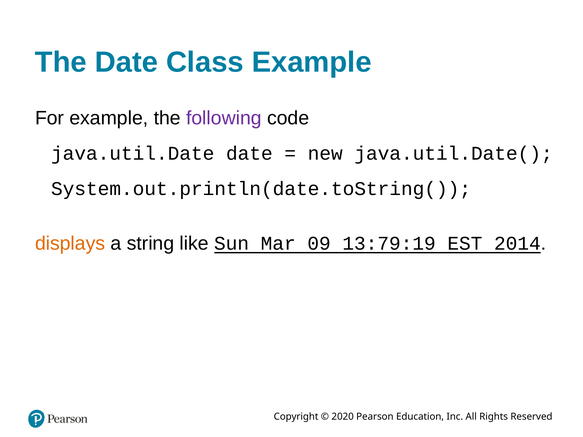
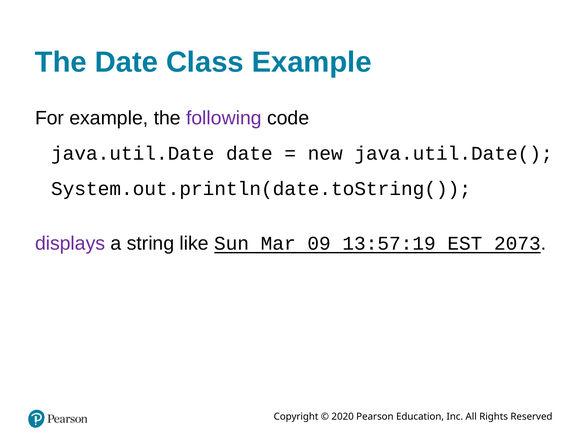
displays colour: orange -> purple
13:79:19: 13:79:19 -> 13:57:19
2014: 2014 -> 2073
